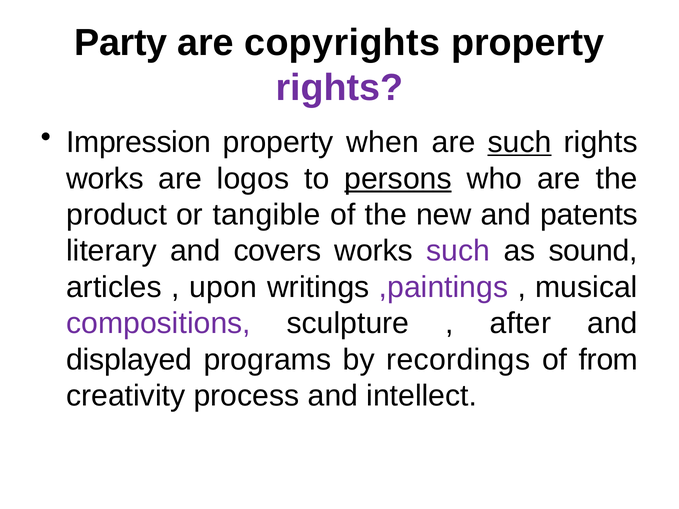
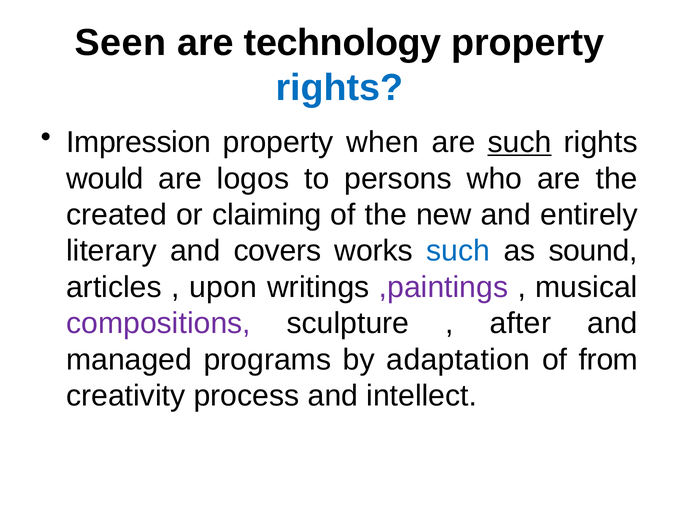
Party: Party -> Seen
copyrights: copyrights -> technology
rights at (339, 88) colour: purple -> blue
works at (105, 179): works -> would
persons underline: present -> none
product: product -> created
tangible: tangible -> claiming
patents: patents -> entirely
such at (458, 251) colour: purple -> blue
displayed: displayed -> managed
recordings: recordings -> adaptation
